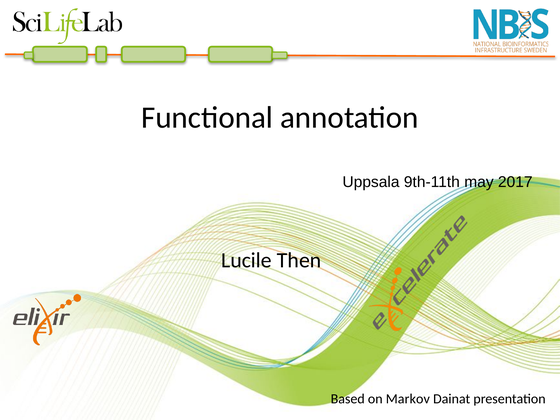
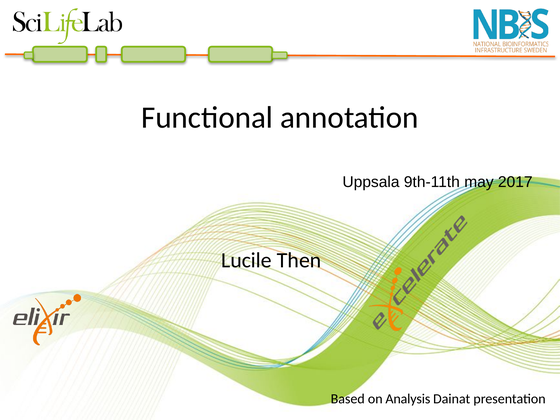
Markov: Markov -> Analysis
